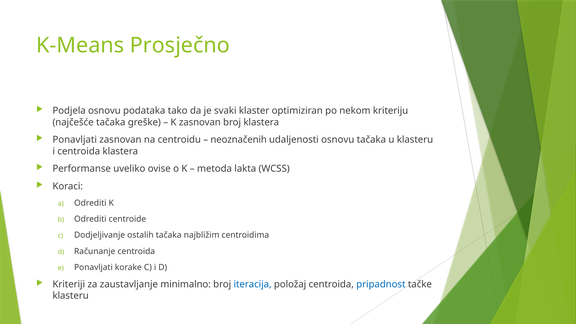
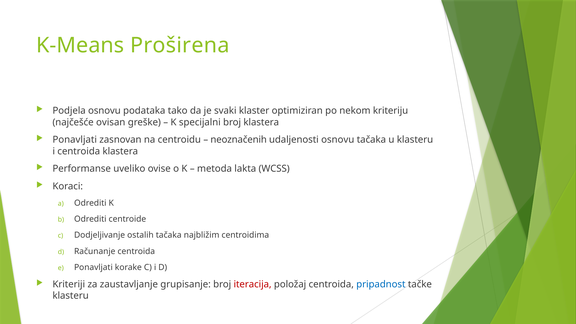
Prosječno: Prosječno -> Proširena
najčešće tačaka: tačaka -> ovisan
K zasnovan: zasnovan -> specijalni
minimalno: minimalno -> grupisanje
iteracija colour: blue -> red
